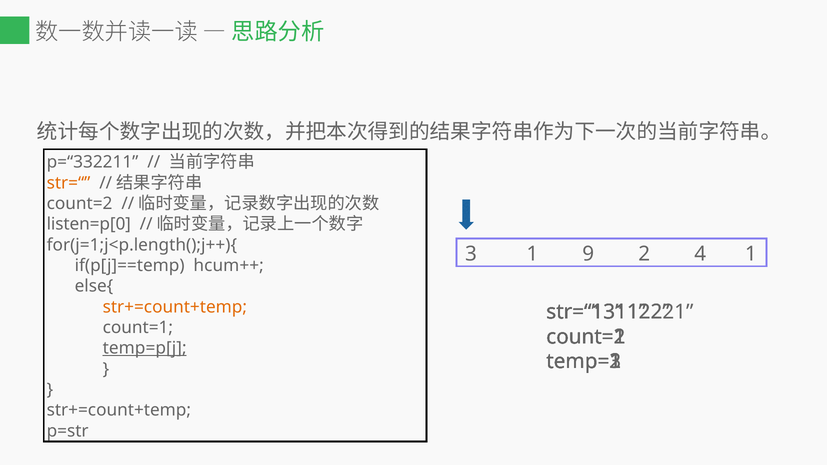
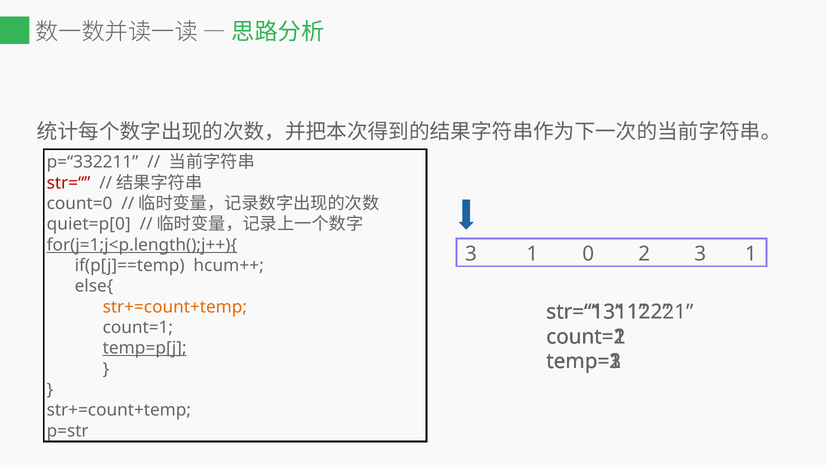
str=“ at (69, 183) colour: orange -> red
count=2 at (80, 204): count=2 -> count=0
listen=p[0: listen=p[0 -> quiet=p[0
for(j=1;j<p.length();j++){ underline: none -> present
9: 9 -> 0
2 4: 4 -> 3
